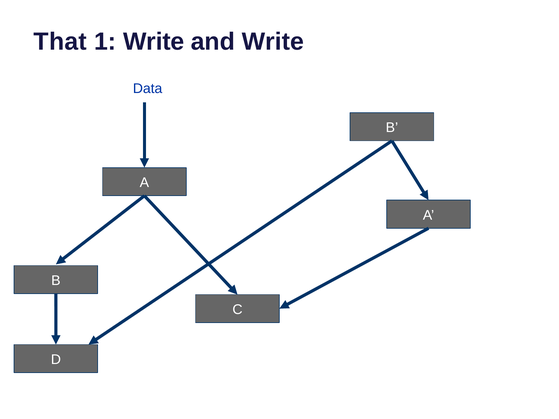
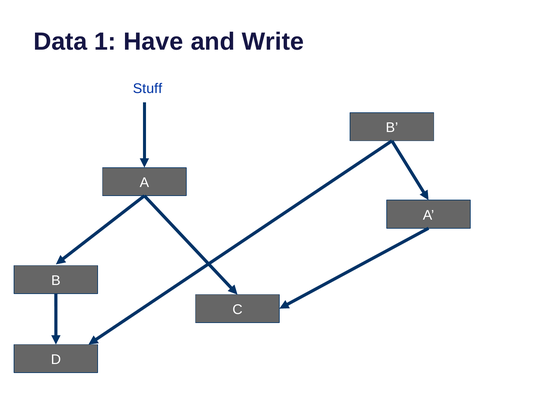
That: That -> Data
1 Write: Write -> Have
Data: Data -> Stuff
